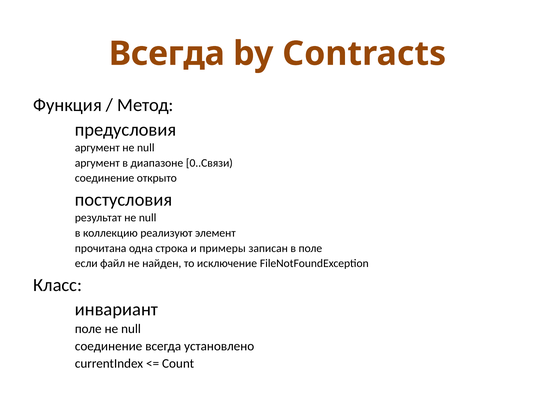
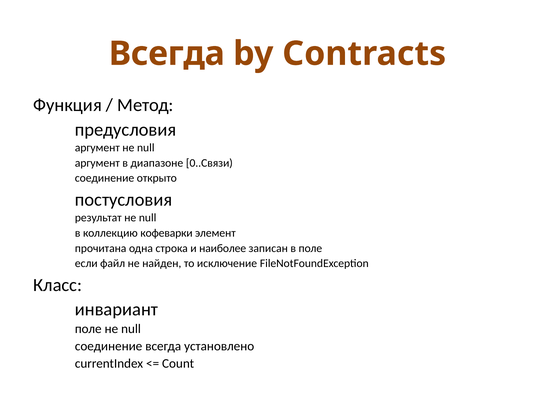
реализуют: реализуют -> кофеварки
примеры: примеры -> наиболее
